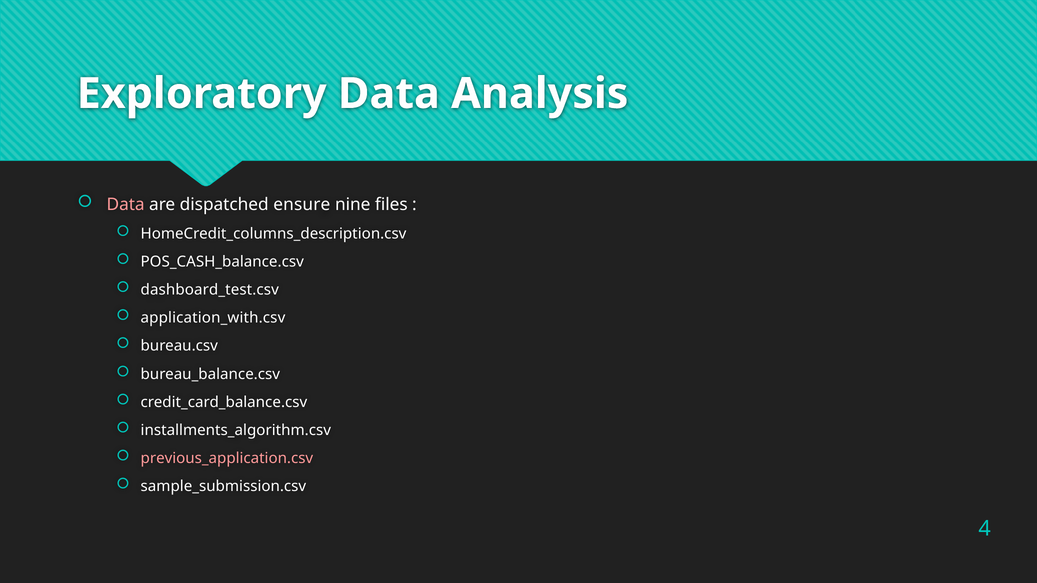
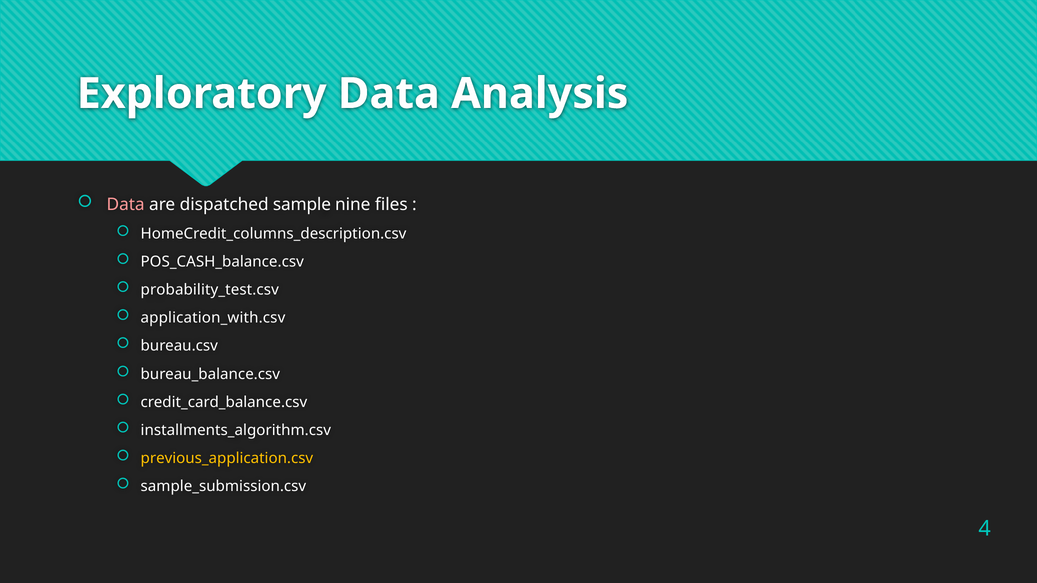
ensure: ensure -> sample
dashboard_test.csv: dashboard_test.csv -> probability_test.csv
previous_application.csv colour: pink -> yellow
